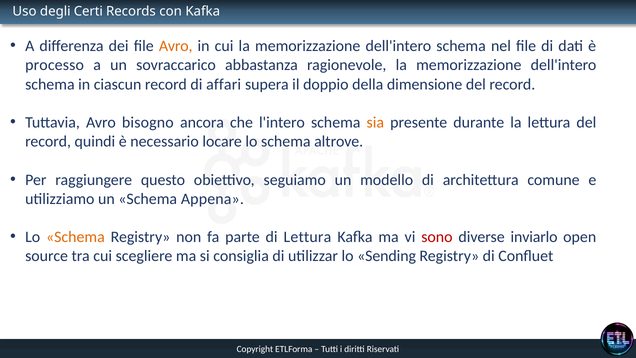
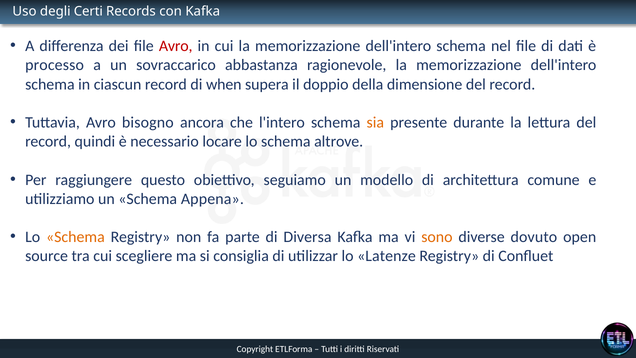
Avro at (176, 46) colour: orange -> red
affari: affari -> when
di Lettura: Lettura -> Diversa
sono colour: red -> orange
inviarlo: inviarlo -> dovuto
Sending: Sending -> Latenze
